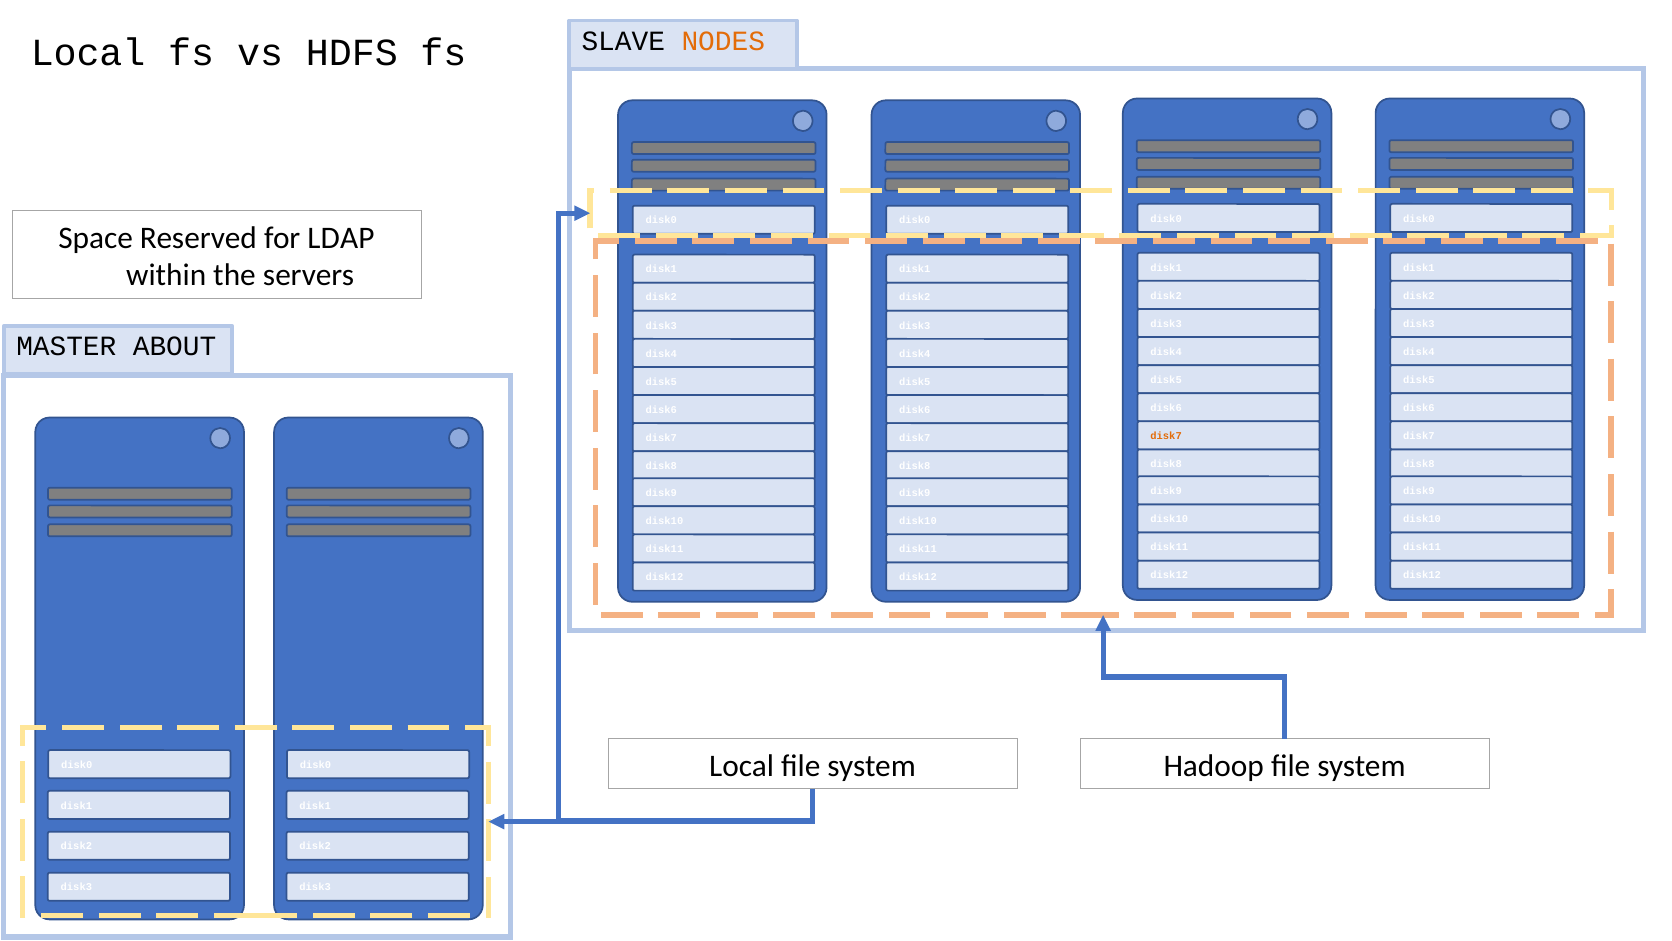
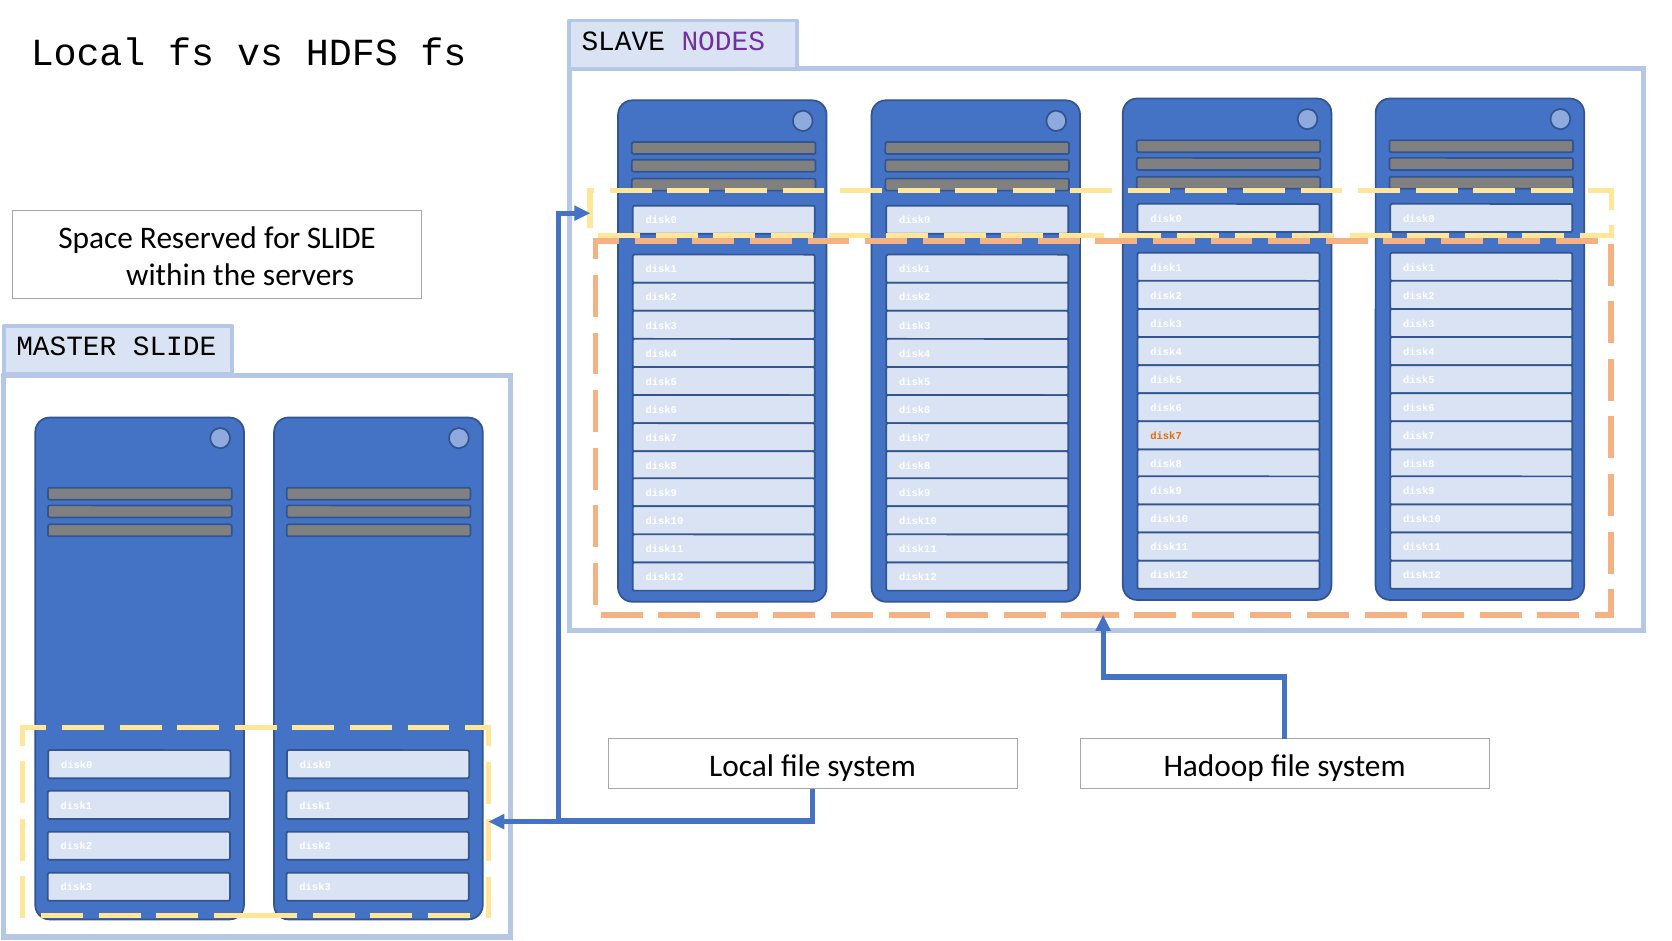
NODES colour: orange -> purple
for LDAP: LDAP -> SLIDE
MASTER ABOUT: ABOUT -> SLIDE
